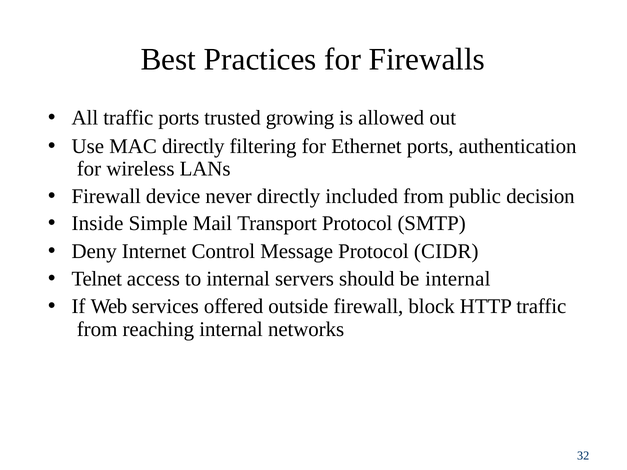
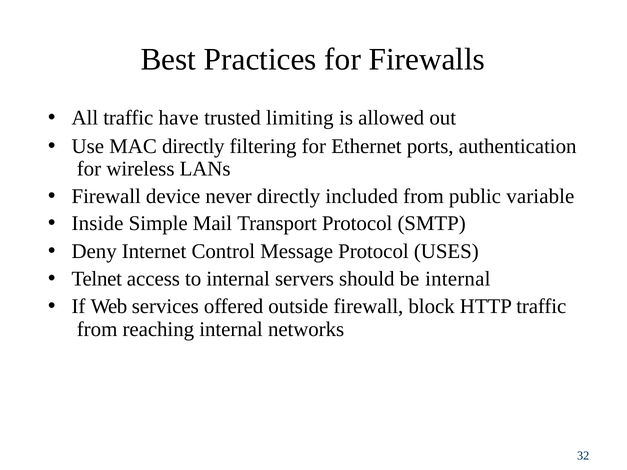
traffic ports: ports -> have
growing: growing -> limiting
decision: decision -> variable
CIDR: CIDR -> USES
